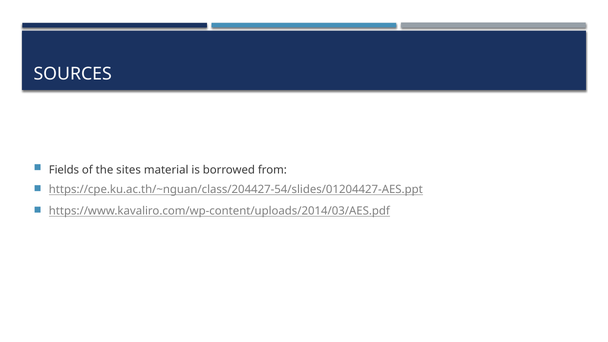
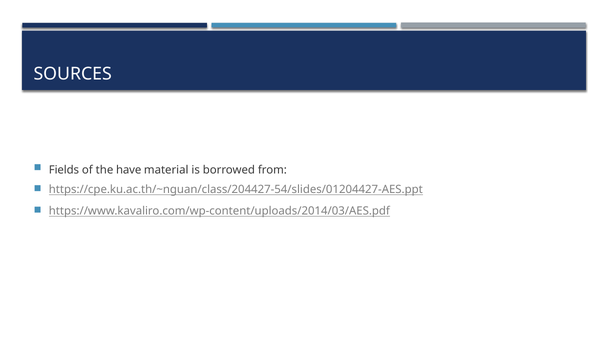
sites: sites -> have
